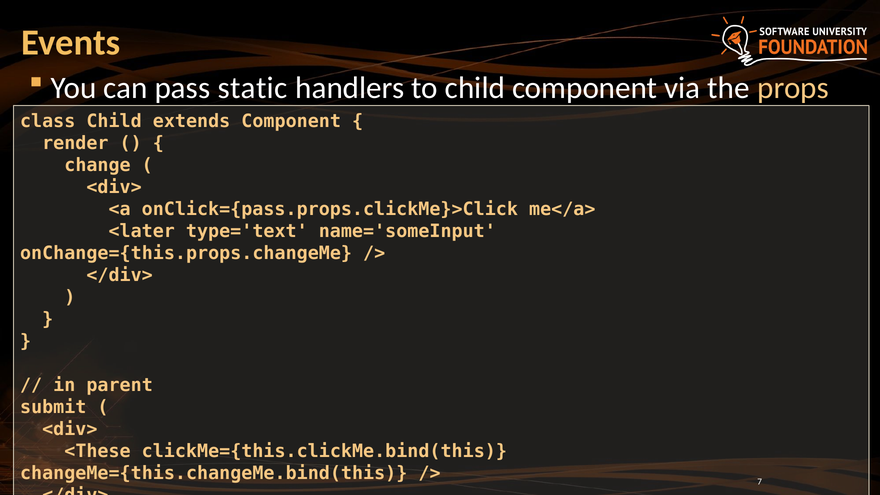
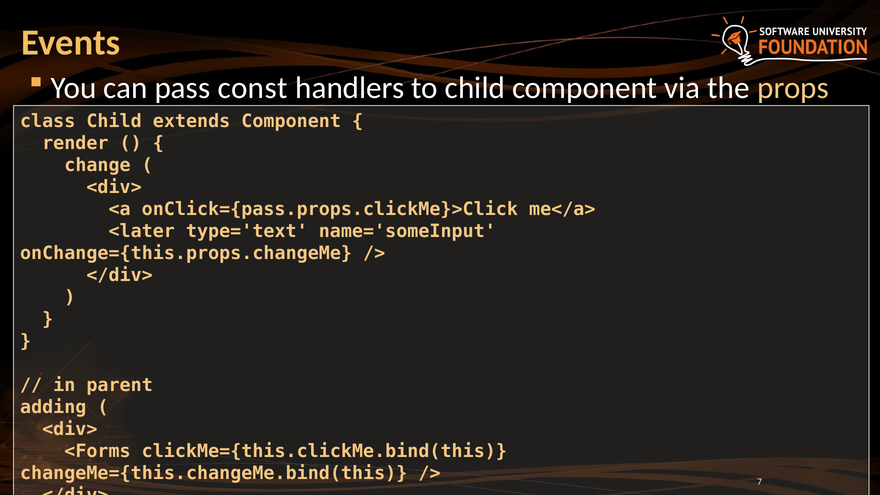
static: static -> const
submit: submit -> adding
<These: <These -> <Forms
